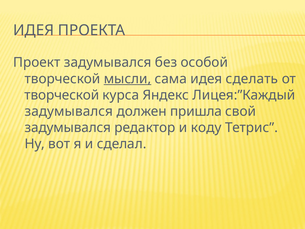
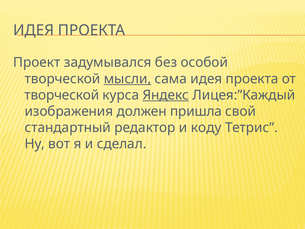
сама идея сделать: сделать -> проекта
Яндекс underline: none -> present
задумывался at (69, 111): задумывался -> изображения
задумывался at (68, 128): задумывался -> стандартный
